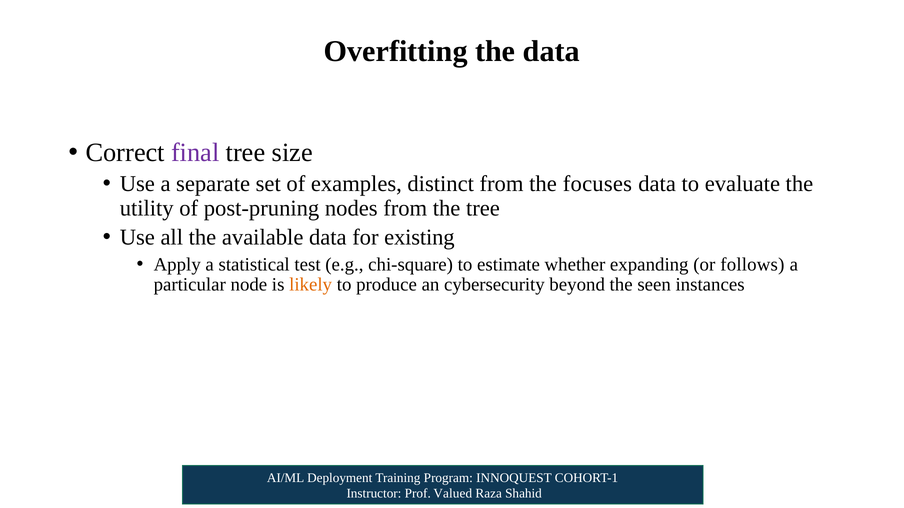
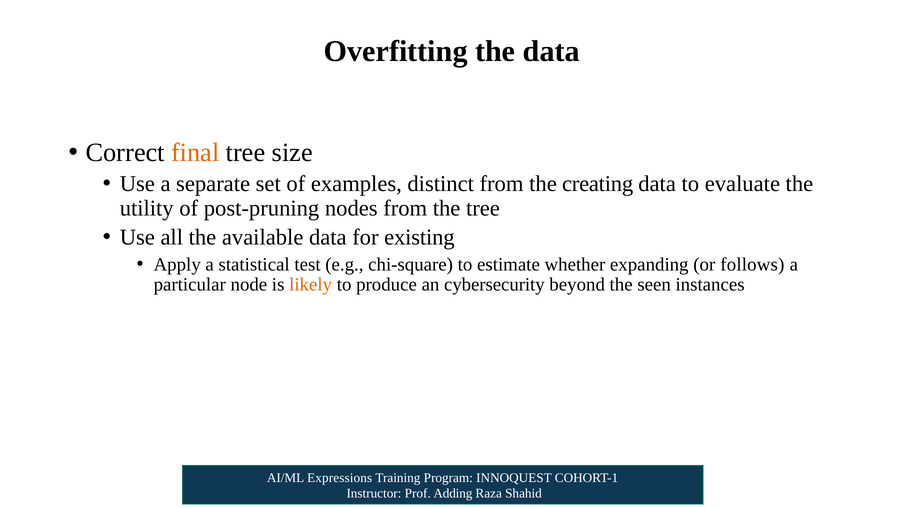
final colour: purple -> orange
focuses: focuses -> creating
Deployment: Deployment -> Expressions
Valued: Valued -> Adding
